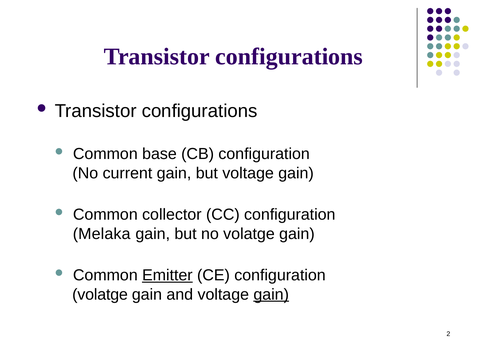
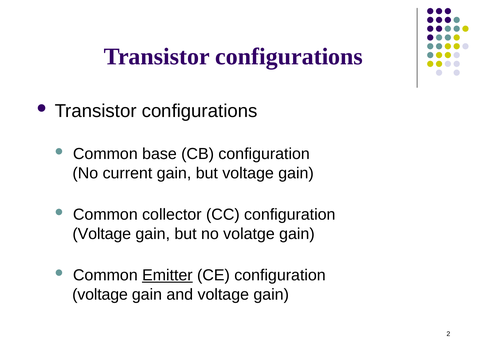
Melaka at (102, 234): Melaka -> Voltage
volatge at (100, 295): volatge -> voltage
gain at (271, 295) underline: present -> none
